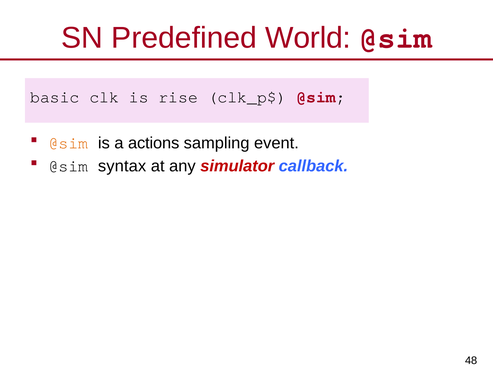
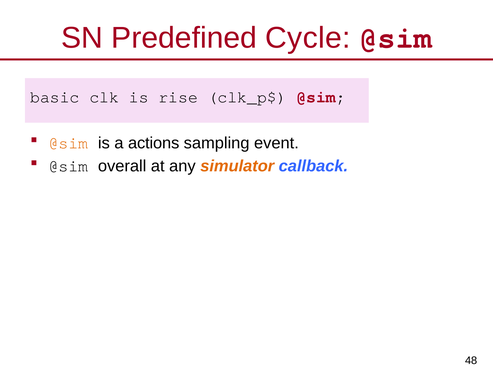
World: World -> Cycle
syntax: syntax -> overall
simulator colour: red -> orange
